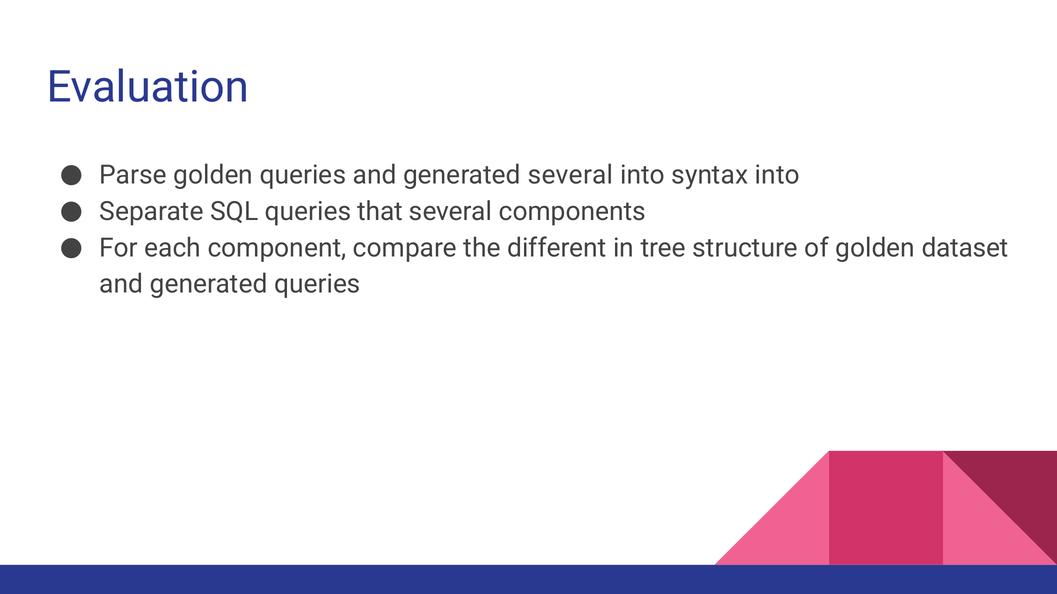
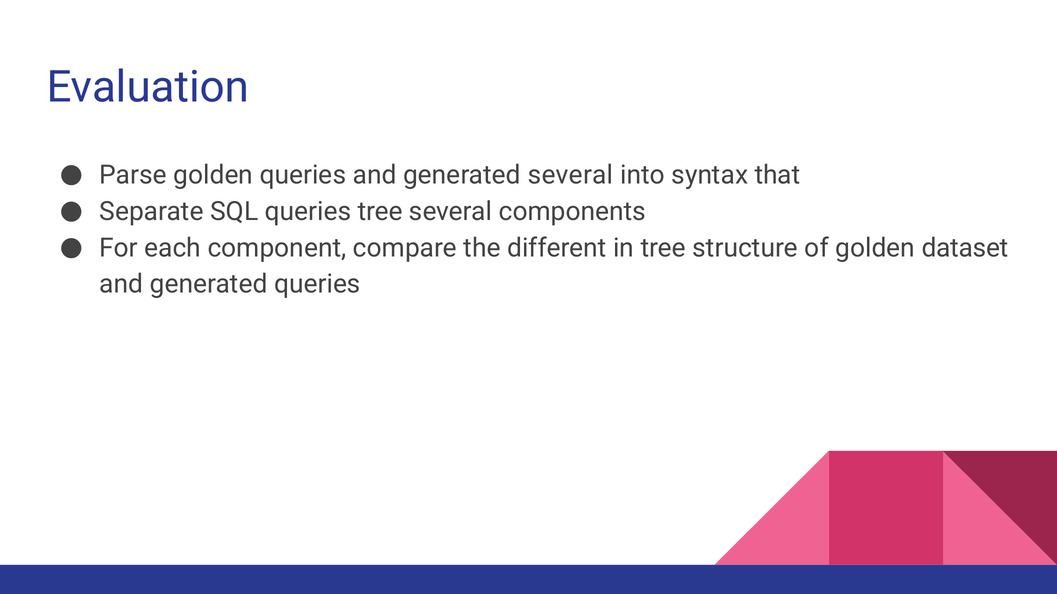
syntax into: into -> that
queries that: that -> tree
